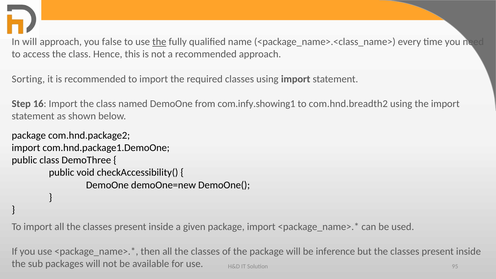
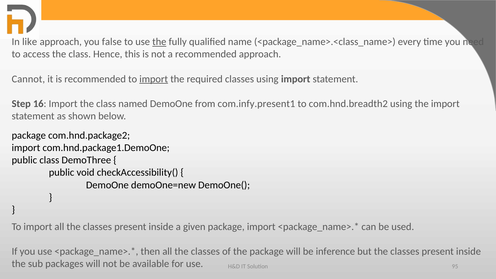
In will: will -> like
Sorting: Sorting -> Cannot
import at (154, 79) underline: none -> present
com.infy.showing1: com.infy.showing1 -> com.infy.present1
